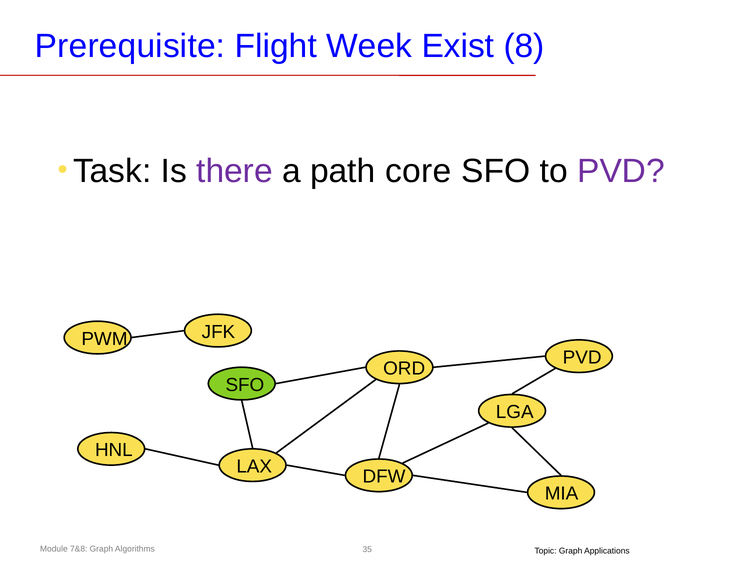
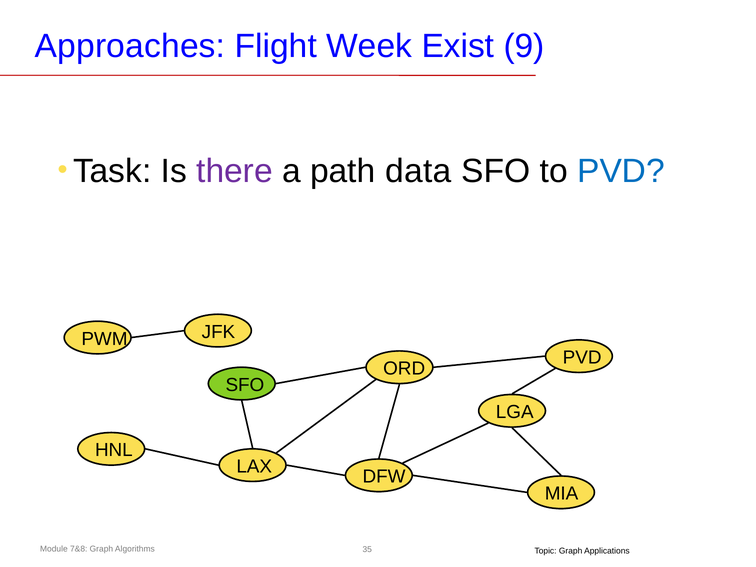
Prerequisite: Prerequisite -> Approaches
8: 8 -> 9
core: core -> data
PVD at (621, 171) colour: purple -> blue
